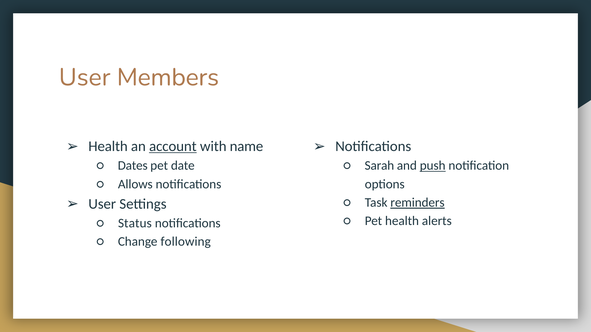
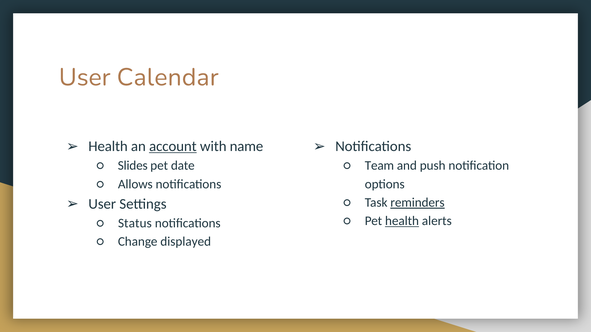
Members: Members -> Calendar
Dates: Dates -> Slides
Sarah: Sarah -> Team
push underline: present -> none
health at (402, 221) underline: none -> present
following: following -> displayed
